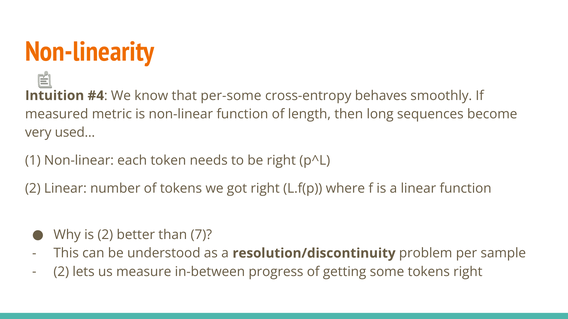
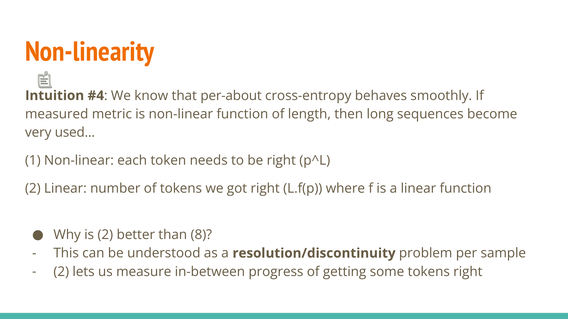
per-some: per-some -> per-about
7: 7 -> 8
